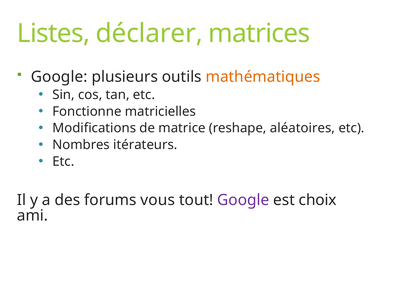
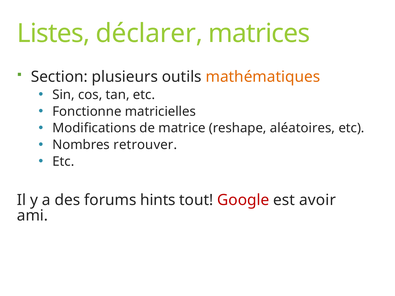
Google at (59, 77): Google -> Section
itérateurs: itérateurs -> retrouver
vous: vous -> hints
Google at (243, 200) colour: purple -> red
choix: choix -> avoir
